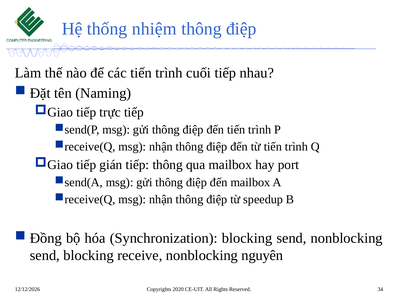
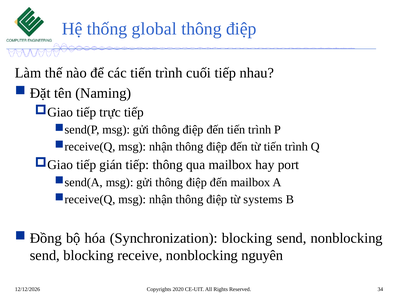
nhiệm: nhiệm -> global
speedup: speedup -> systems
